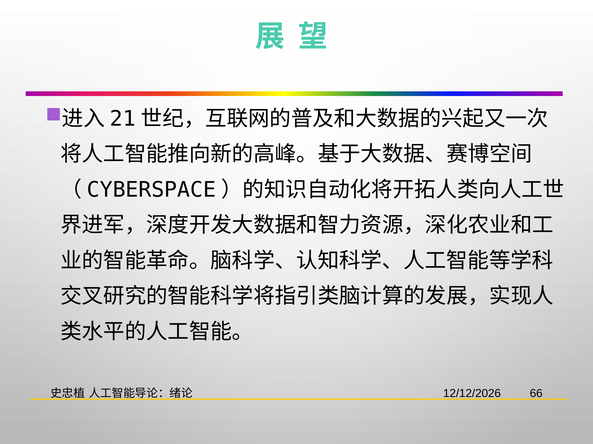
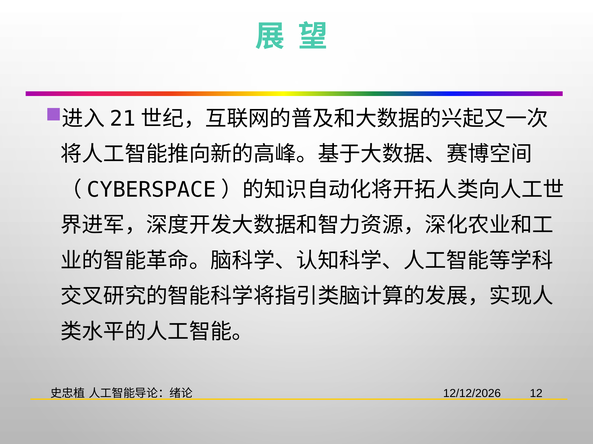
66: 66 -> 12
